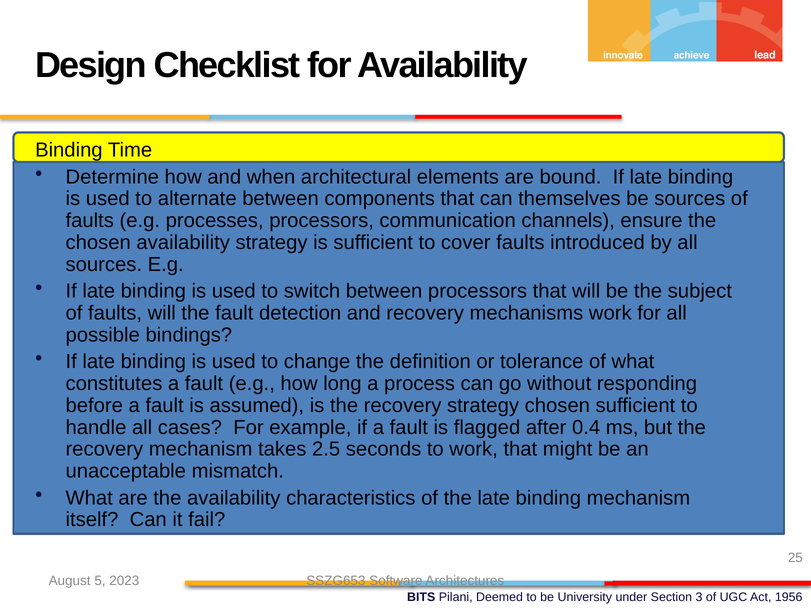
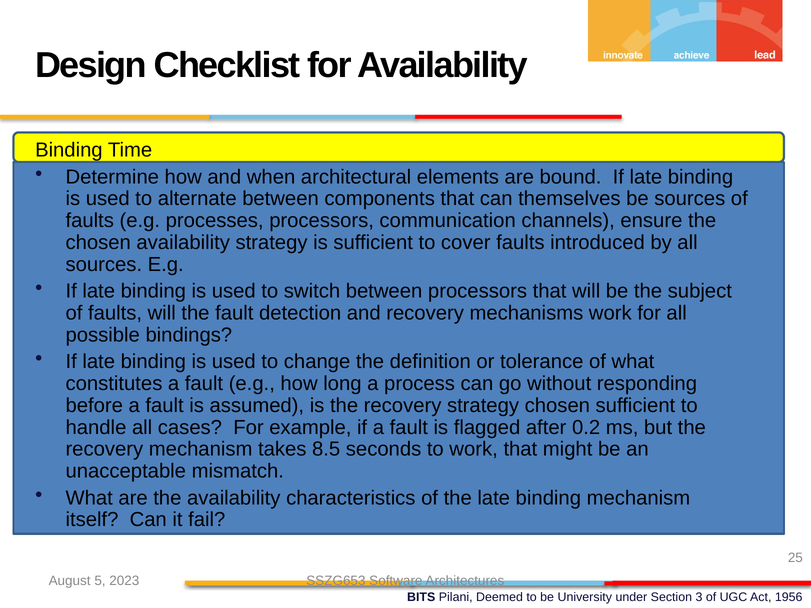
0.4: 0.4 -> 0.2
2.5: 2.5 -> 8.5
